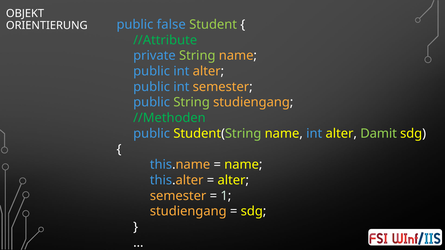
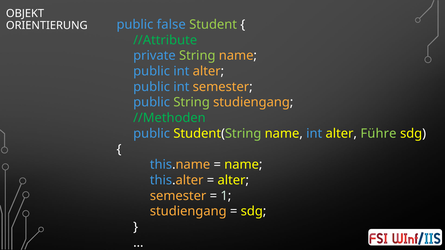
Damit: Damit -> Führe
